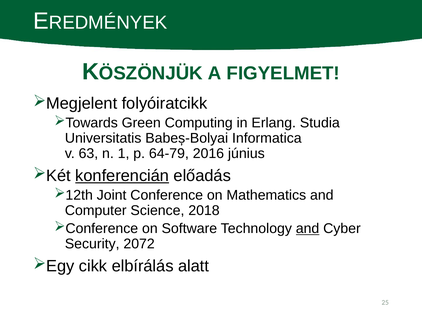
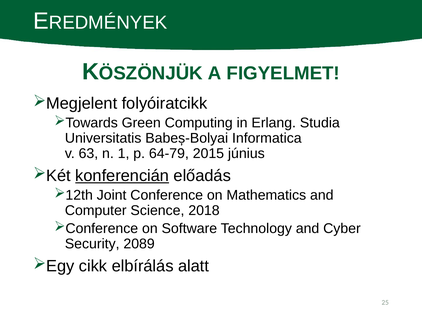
2016: 2016 -> 2015
and at (308, 228) underline: present -> none
2072: 2072 -> 2089
